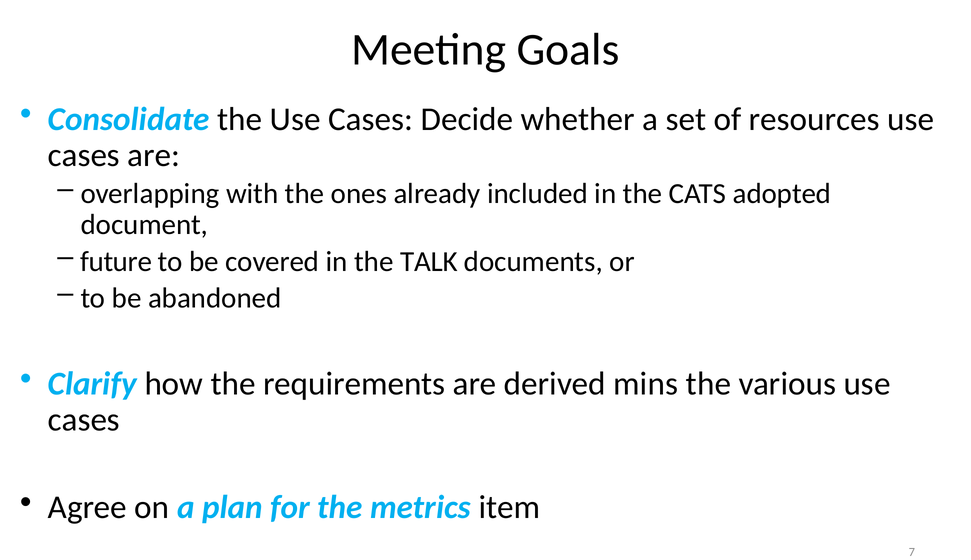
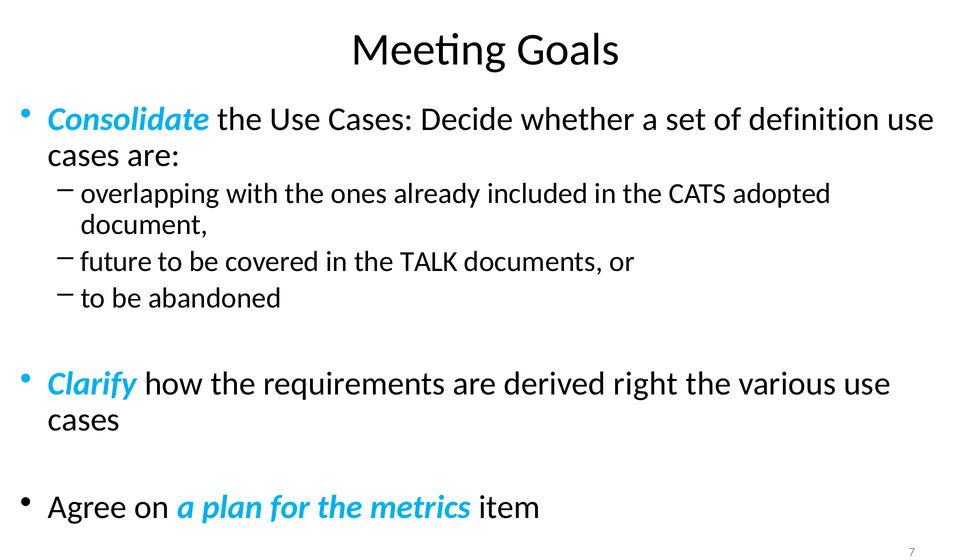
resources: resources -> definition
mins: mins -> right
